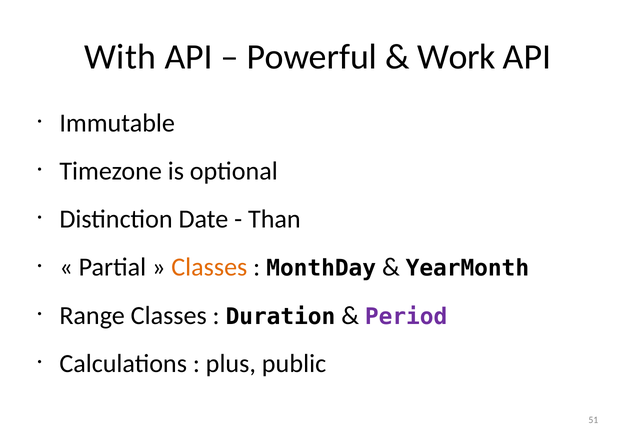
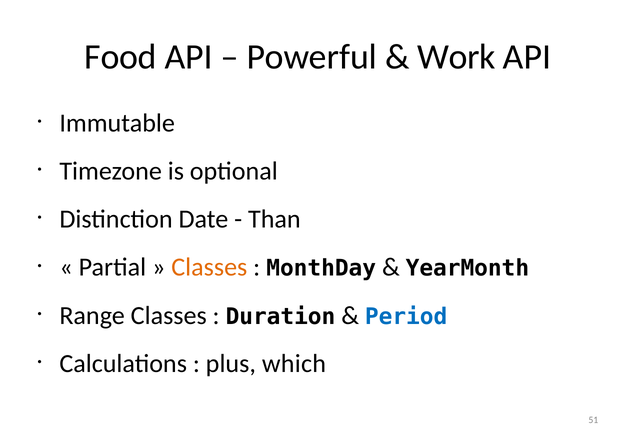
With: With -> Food
Period colour: purple -> blue
public: public -> which
